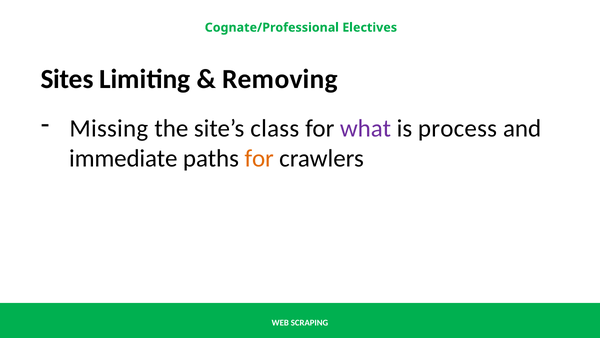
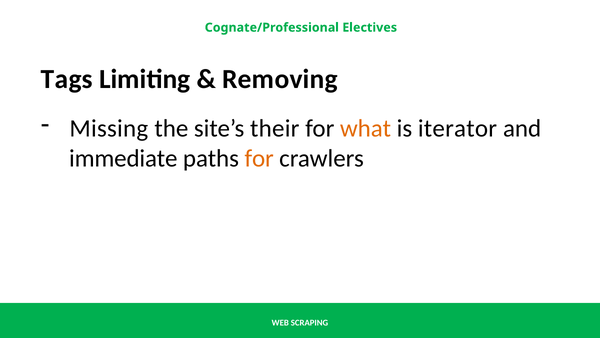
Sites: Sites -> Tags
class: class -> their
what colour: purple -> orange
process: process -> iterator
